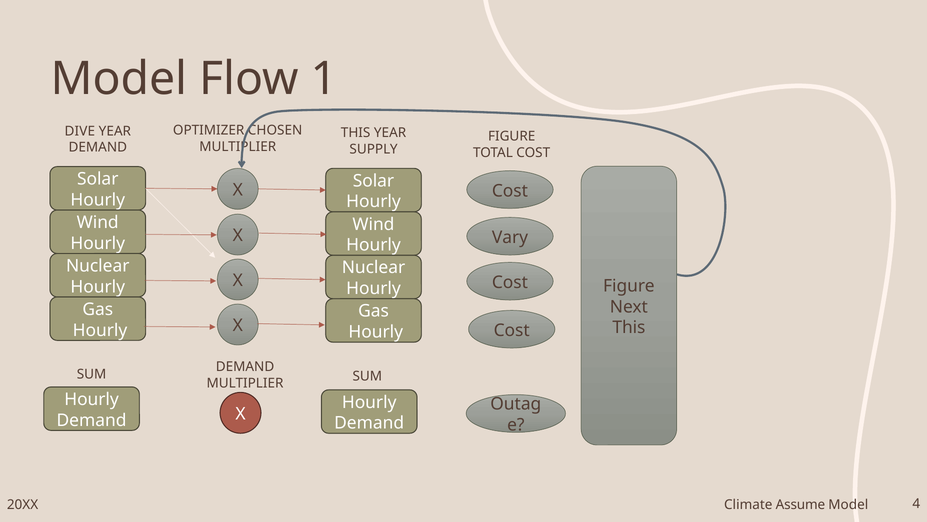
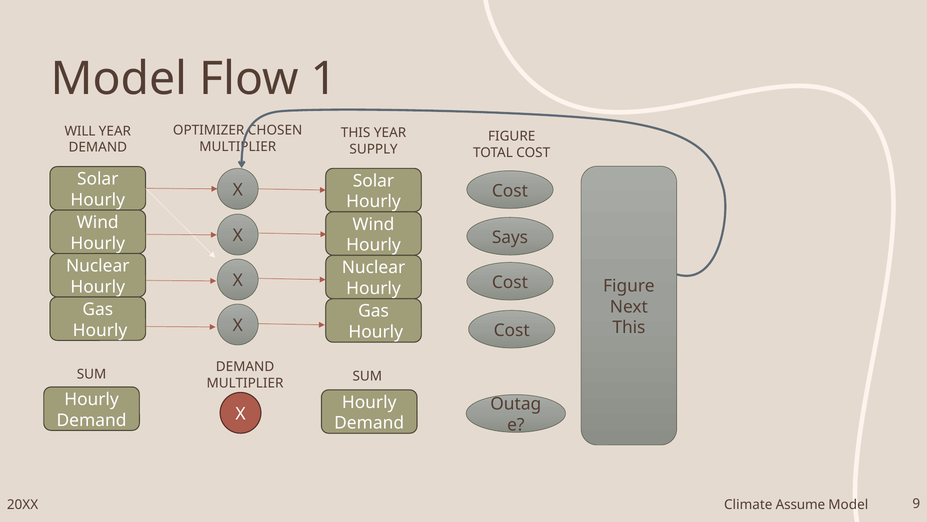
DIVE: DIVE -> WILL
Vary: Vary -> Says
4: 4 -> 9
